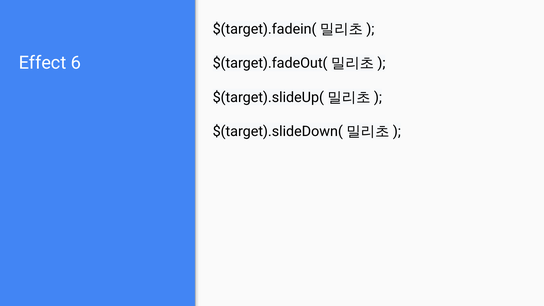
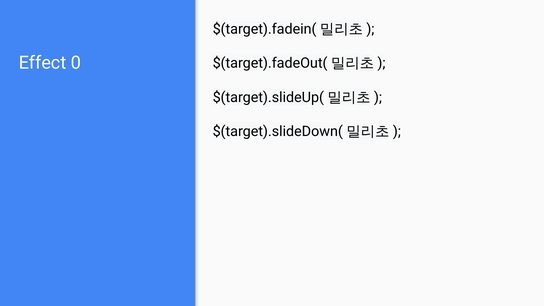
6: 6 -> 0
